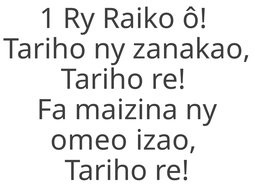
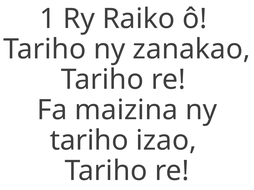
omeo at (89, 141): omeo -> tariho
